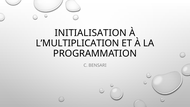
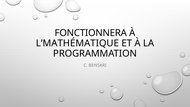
INITIALISATION: INITIALISATION -> FONCTIONNERA
L’MULTIPLICATION: L’MULTIPLICATION -> L’MATHÉMATIQUE
